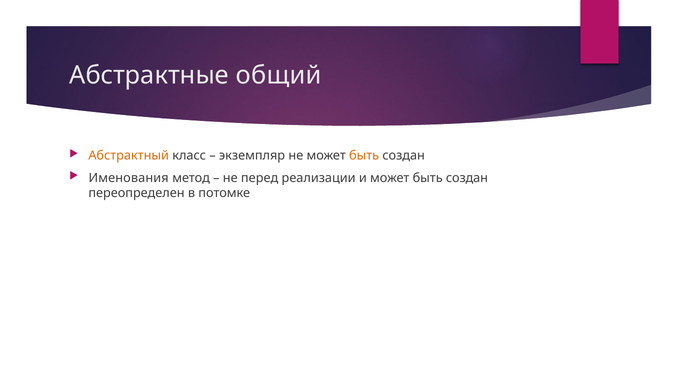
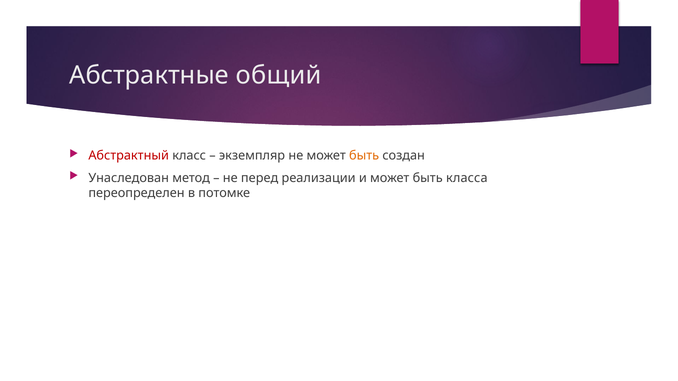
Абстрактный colour: orange -> red
Именования: Именования -> Унаследован
и может быть создан: создан -> класса
